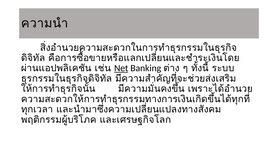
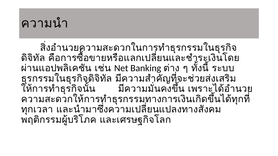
Net underline: present -> none
